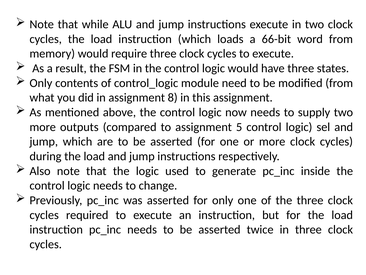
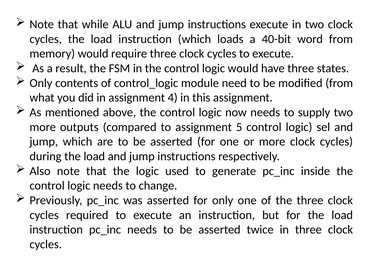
66-bit: 66-bit -> 40-bit
8: 8 -> 4
